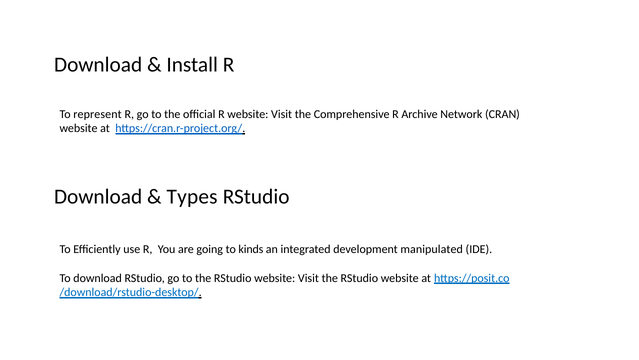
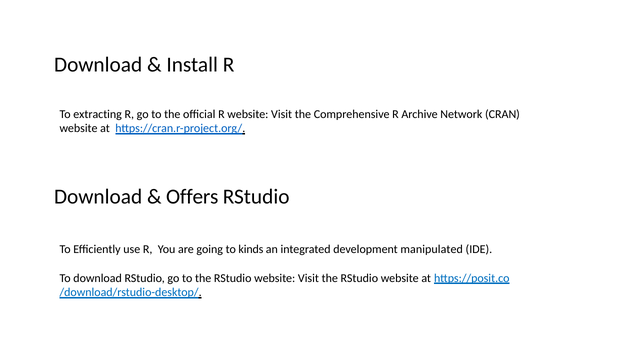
represent: represent -> extracting
Types: Types -> Offers
